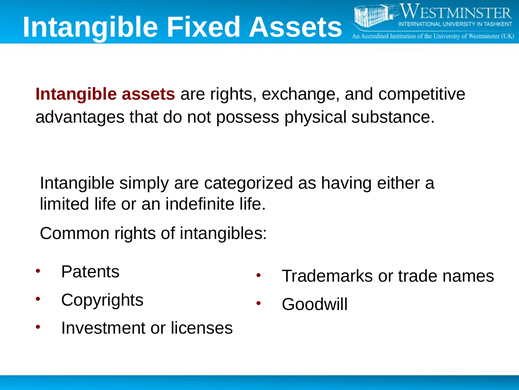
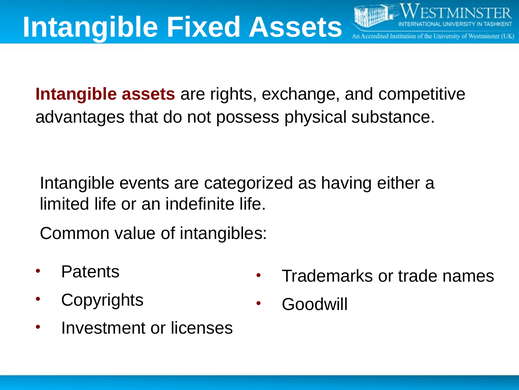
simply: simply -> events
Common rights: rights -> value
